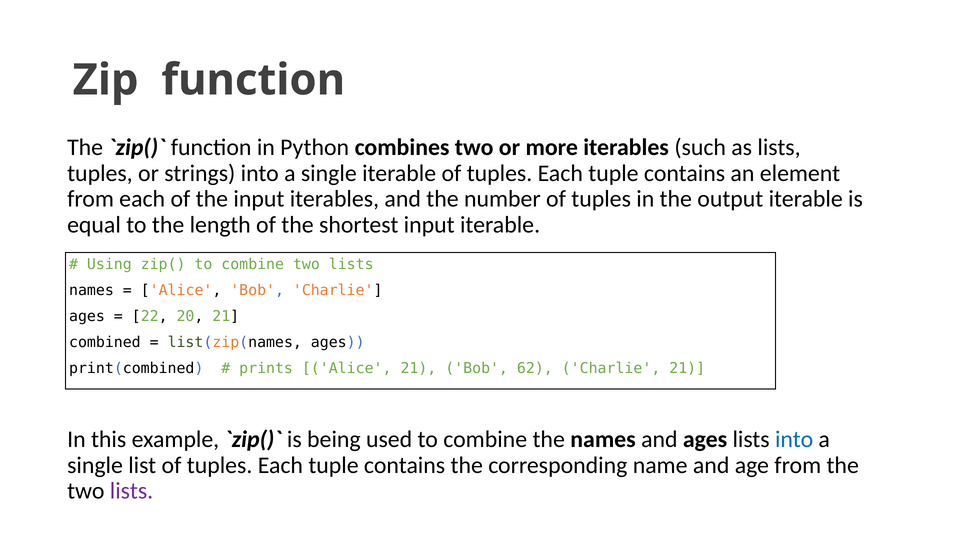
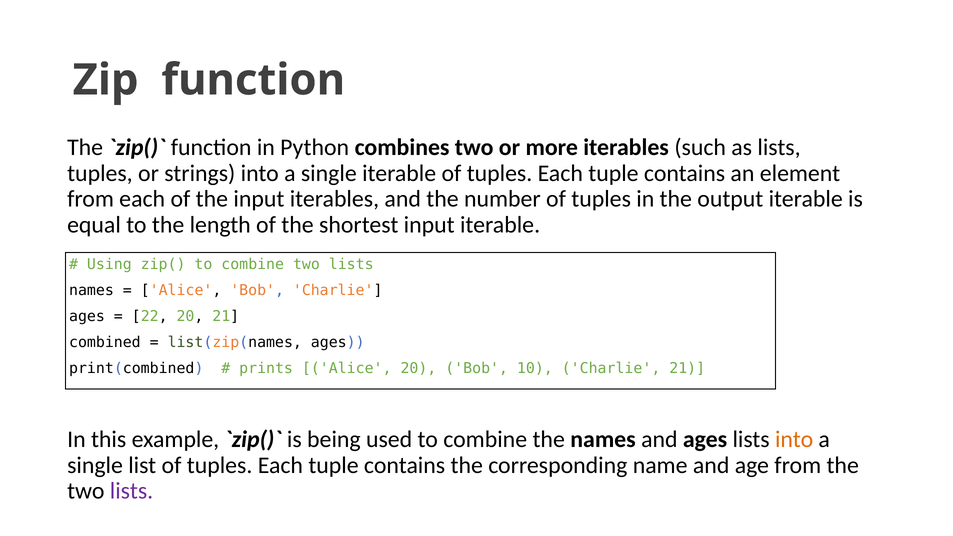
Alice 21: 21 -> 20
62: 62 -> 10
into at (794, 439) colour: blue -> orange
